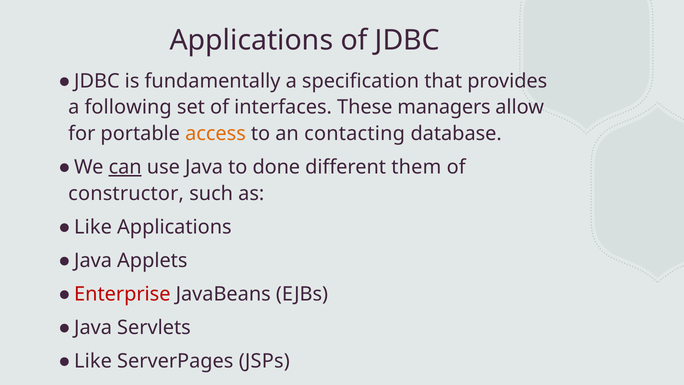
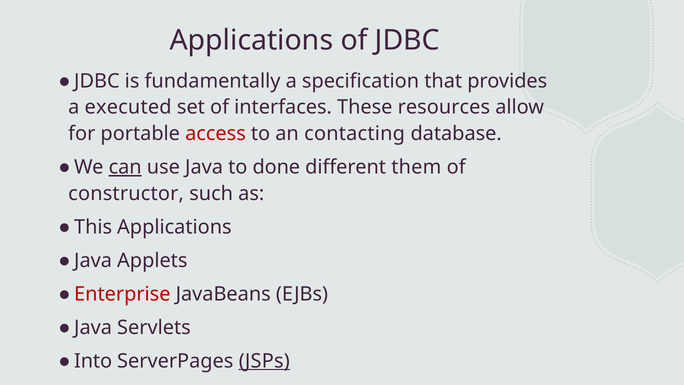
following: following -> executed
managers: managers -> resources
access colour: orange -> red
Like at (93, 227): Like -> This
Like at (93, 361): Like -> Into
JSPs underline: none -> present
